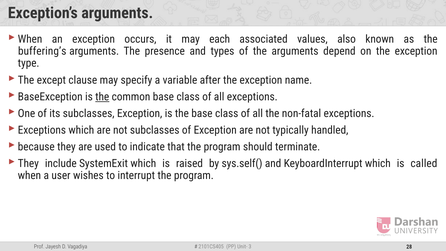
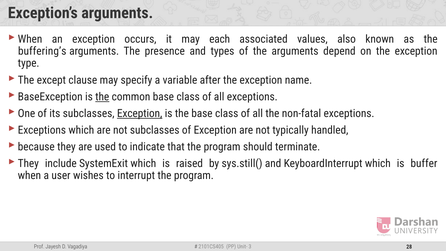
Exception at (140, 113) underline: none -> present
sys.self(: sys.self( -> sys.still(
called: called -> buffer
